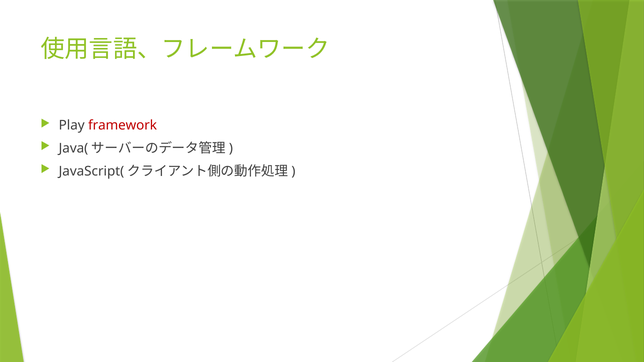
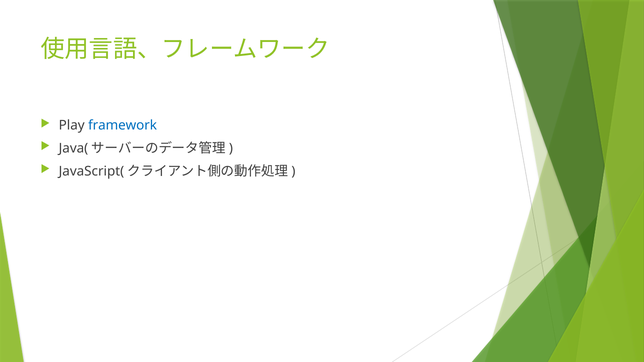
framework colour: red -> blue
